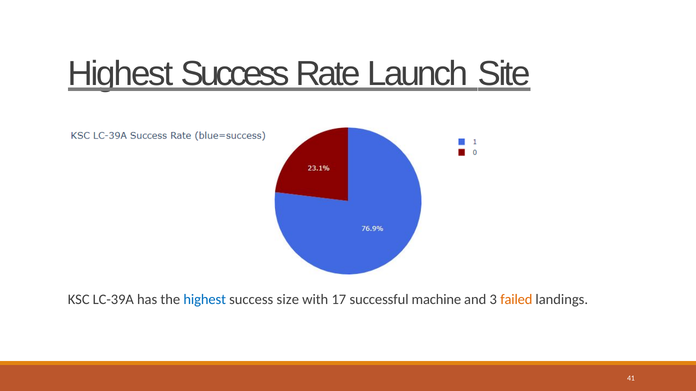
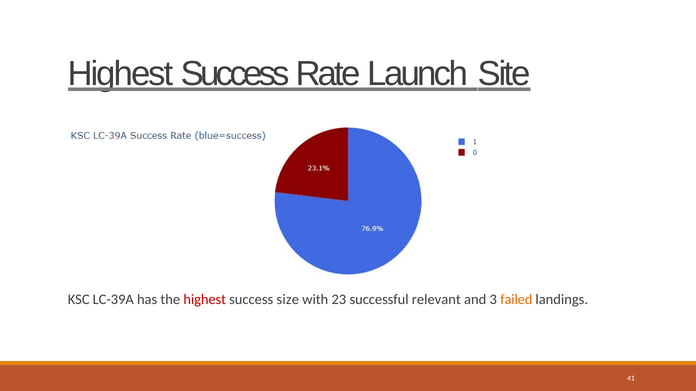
highest at (205, 300) colour: blue -> red
17: 17 -> 23
machine: machine -> relevant
